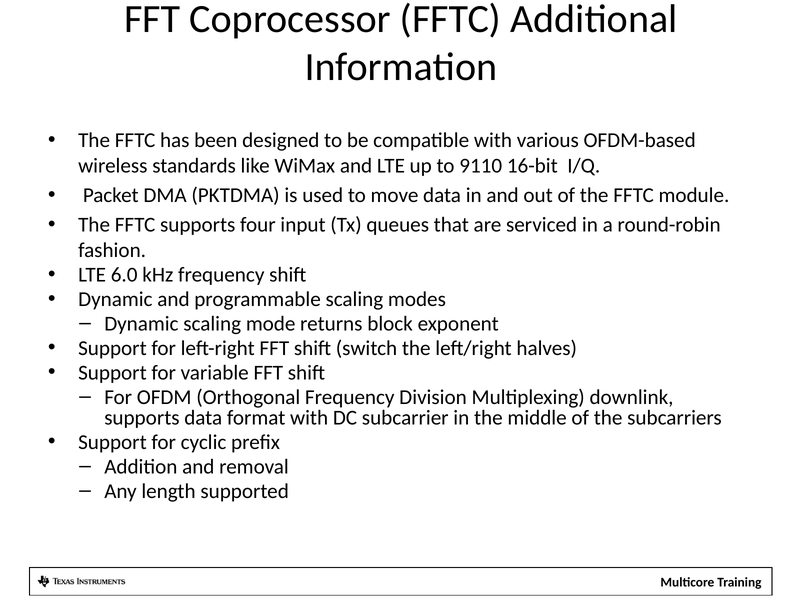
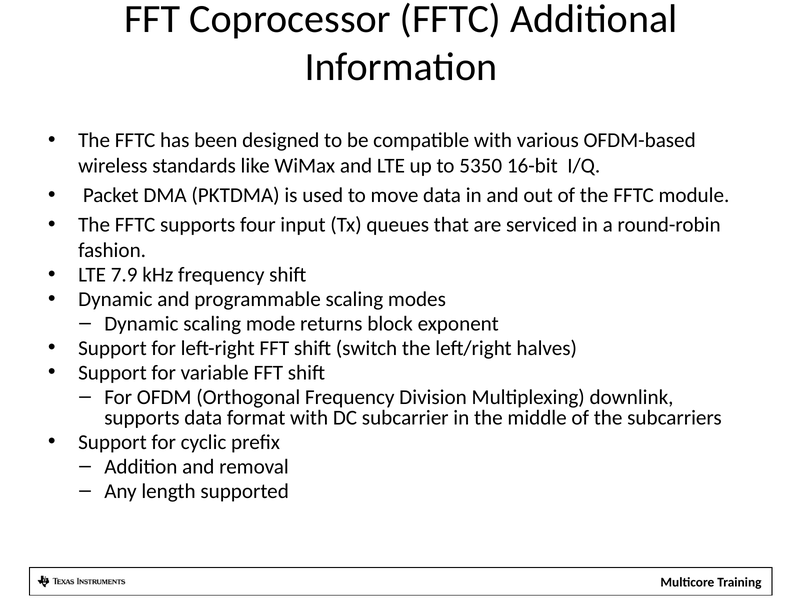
9110: 9110 -> 5350
6.0: 6.0 -> 7.9
